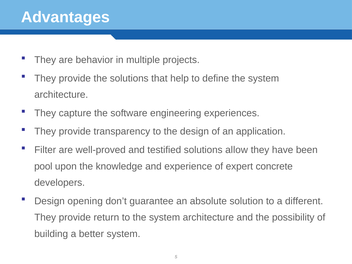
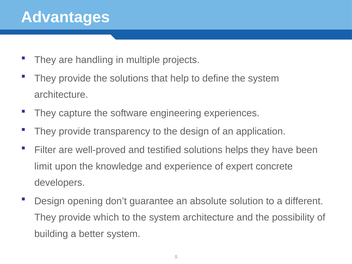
behavior: behavior -> handling
allow: allow -> helps
pool: pool -> limit
return: return -> which
